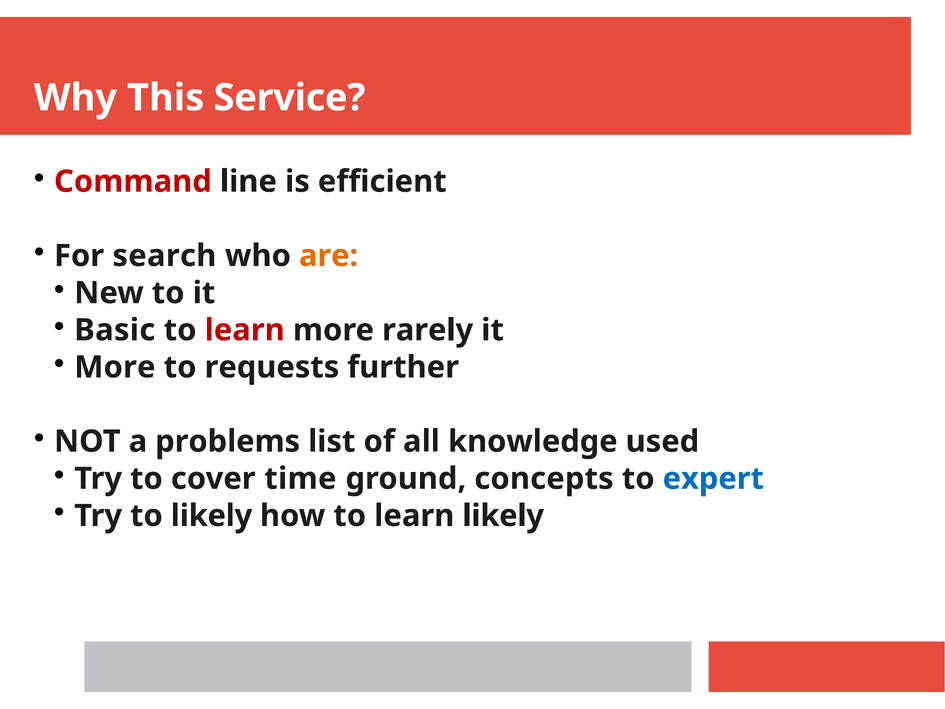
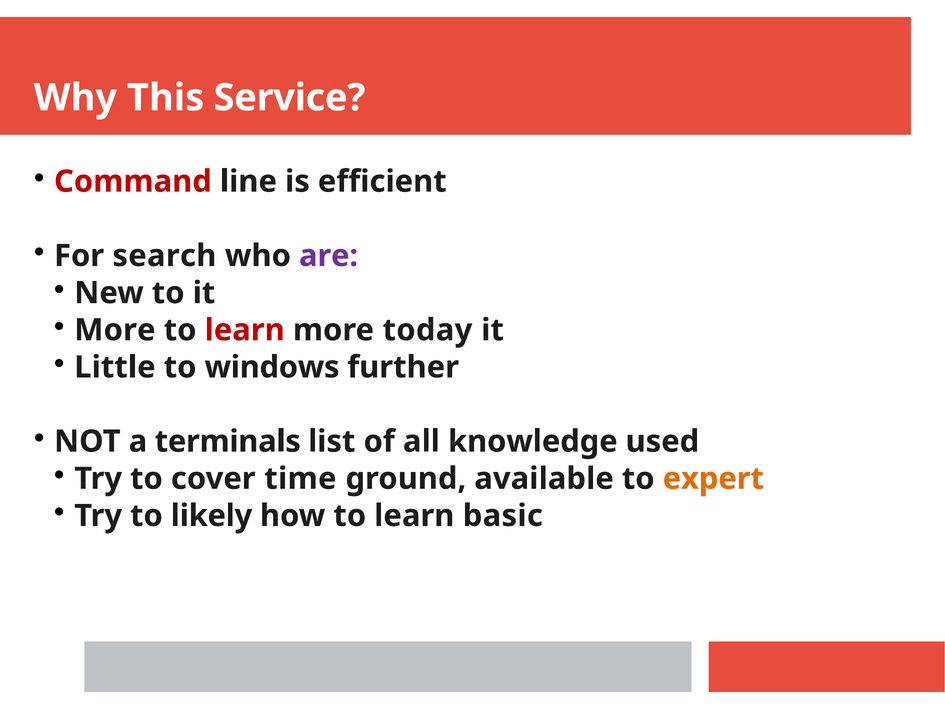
are colour: orange -> purple
Basic at (115, 330): Basic -> More
rarely: rarely -> today
More at (115, 367): More -> Little
requests: requests -> windows
problems: problems -> terminals
concepts: concepts -> available
expert colour: blue -> orange
learn likely: likely -> basic
